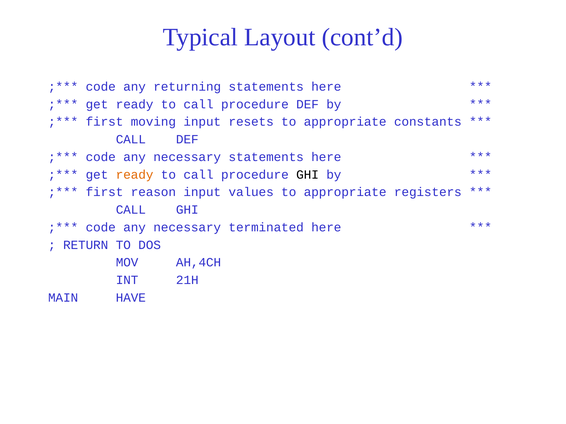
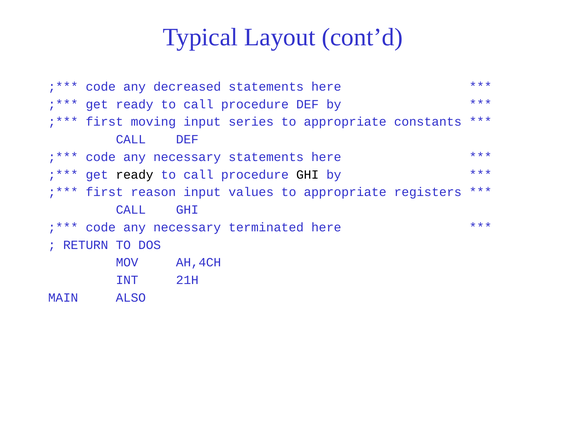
returning: returning -> decreased
resets: resets -> series
ready at (135, 175) colour: orange -> black
HAVE: HAVE -> ALSO
